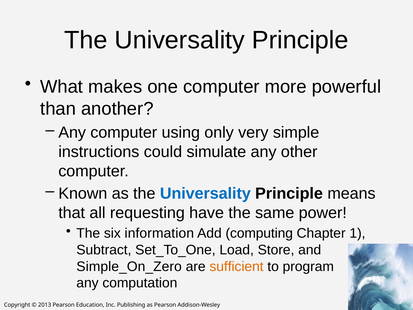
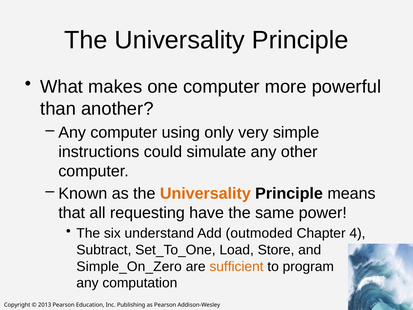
Universality at (205, 193) colour: blue -> orange
information: information -> understand
computing: computing -> outmoded
1: 1 -> 4
